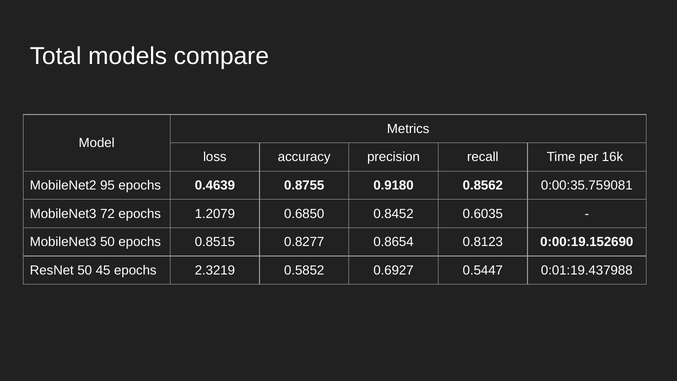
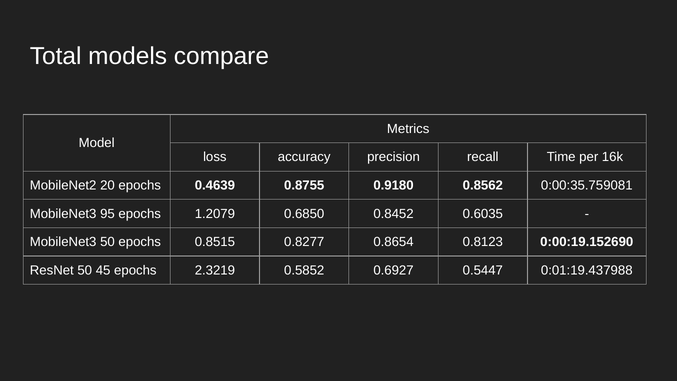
95: 95 -> 20
72: 72 -> 95
